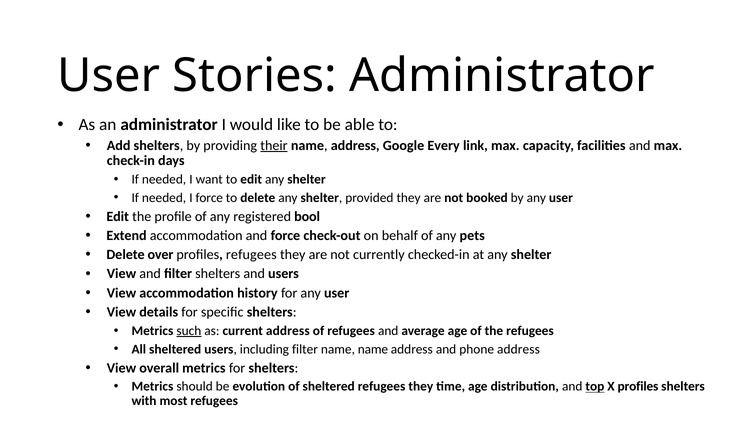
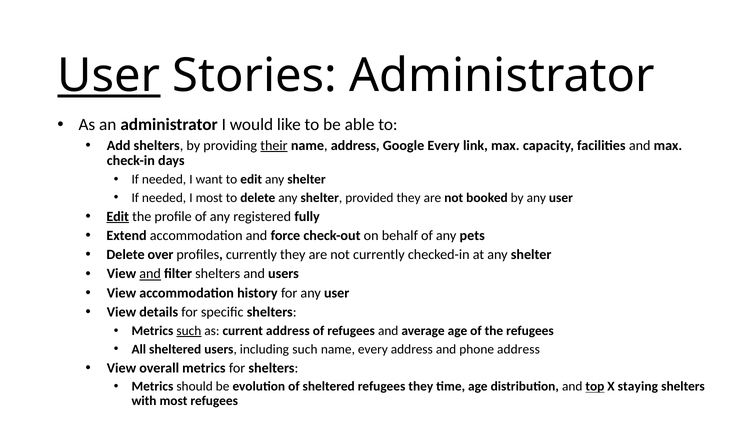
User at (109, 76) underline: none -> present
I force: force -> most
Edit at (118, 217) underline: none -> present
bool: bool -> fully
profiles refugees: refugees -> currently
and at (150, 274) underline: none -> present
including filter: filter -> such
name name: name -> every
X profiles: profiles -> staying
